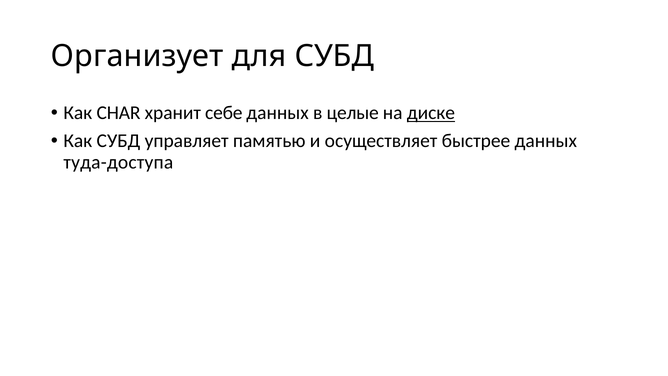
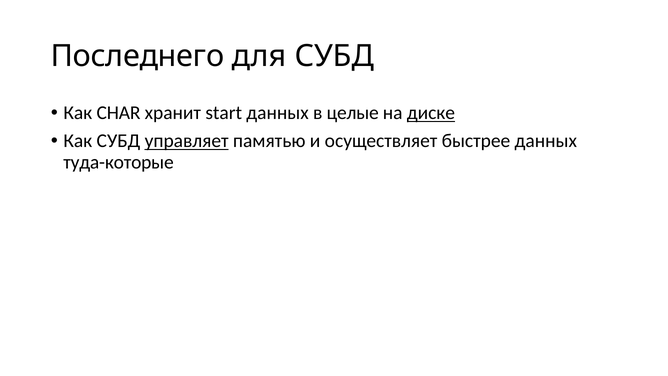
Организует: Организует -> Последнего
себе: себе -> start
управляет underline: none -> present
туда-доступа: туда-доступа -> туда-которые
